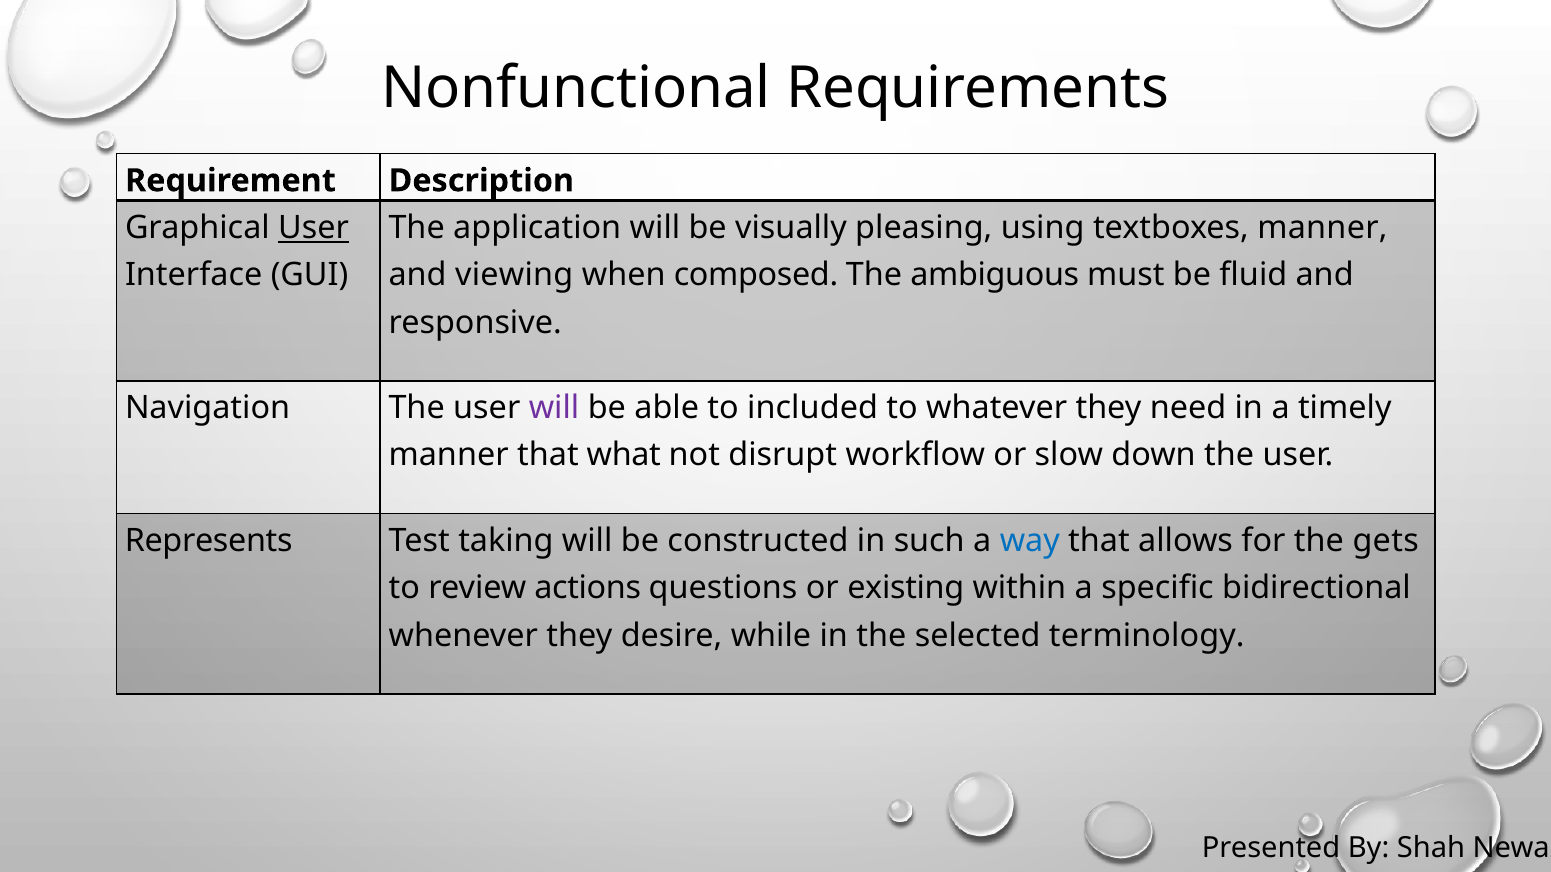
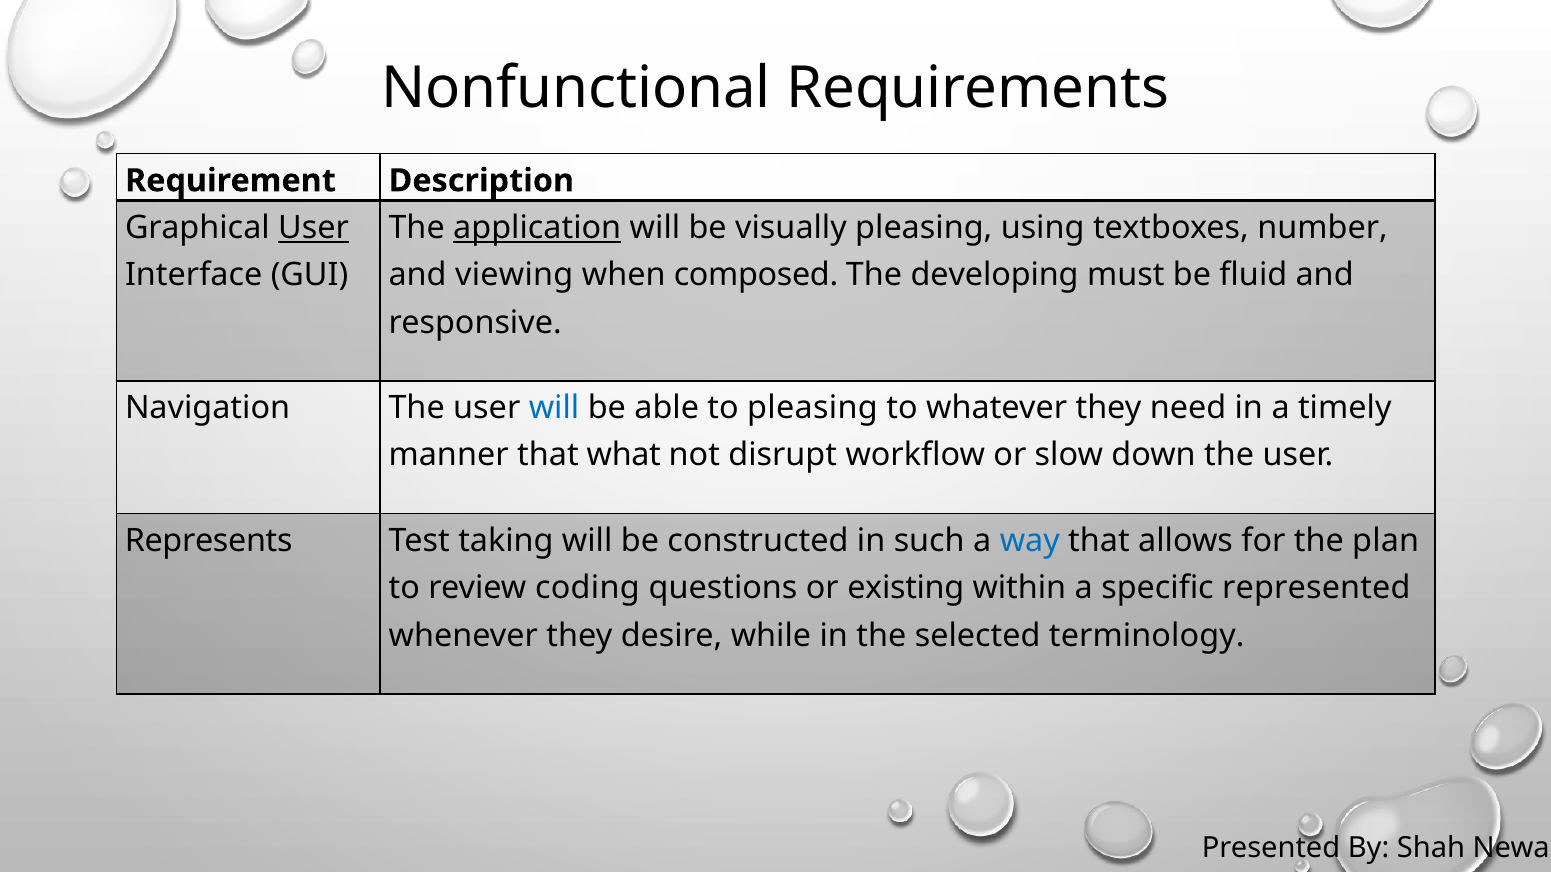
application underline: none -> present
textboxes manner: manner -> number
ambiguous: ambiguous -> developing
will at (554, 408) colour: purple -> blue
to included: included -> pleasing
gets: gets -> plan
actions: actions -> coding
bidirectional: bidirectional -> represented
